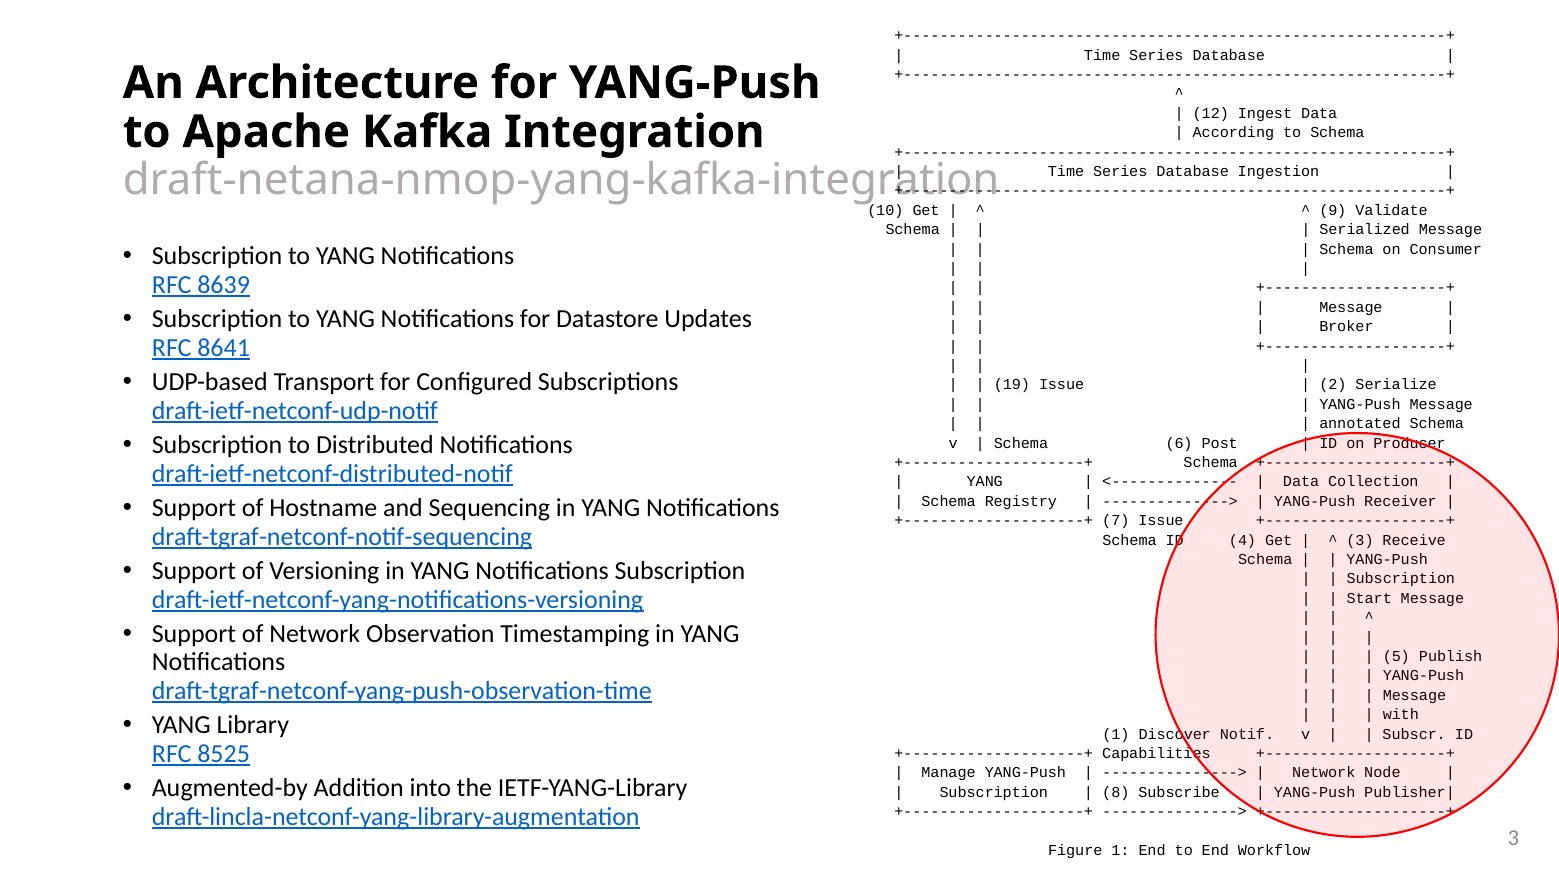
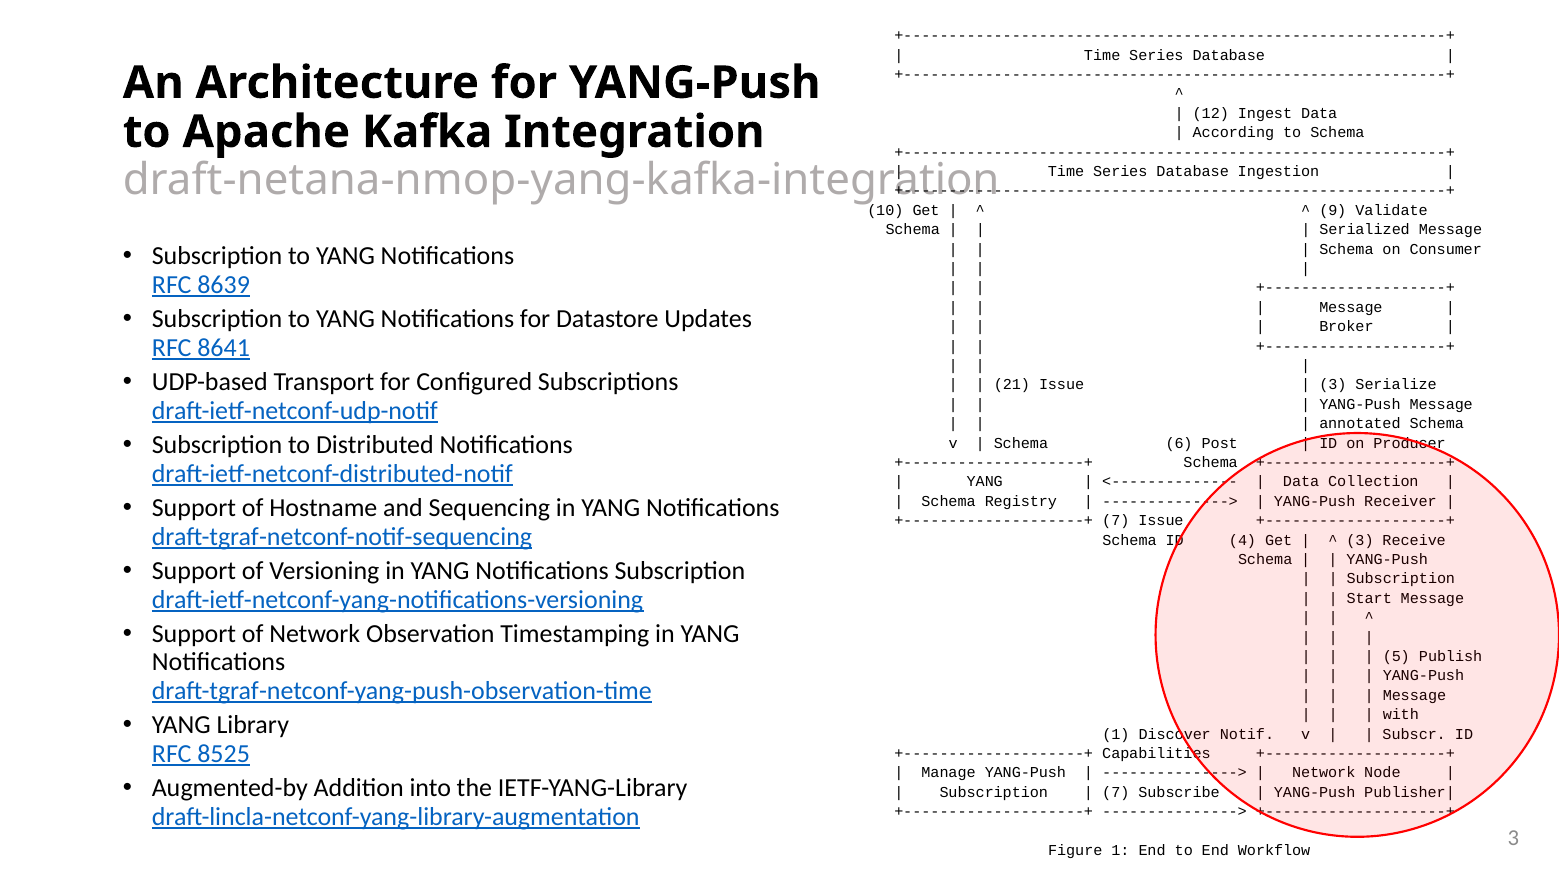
19: 19 -> 21
2 at (1333, 385): 2 -> 3
8 at (1116, 792): 8 -> 7
